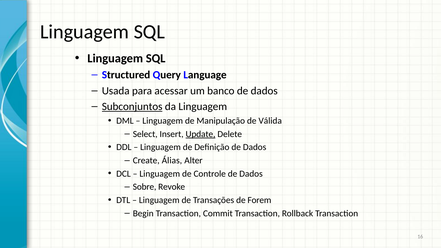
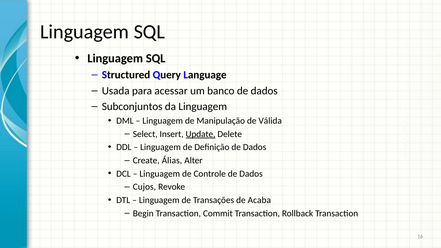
Subconjuntos underline: present -> none
Sobre: Sobre -> Cujos
Forem: Forem -> Acaba
